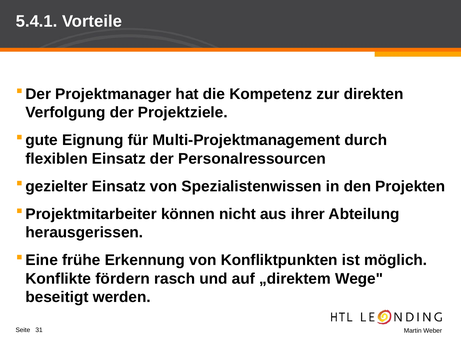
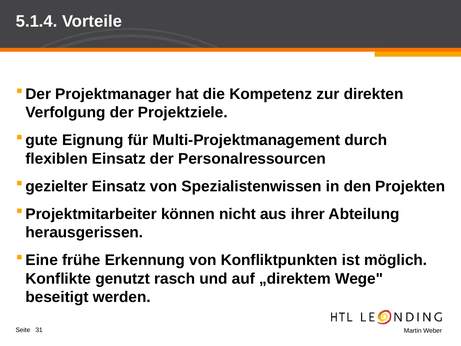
5.4.1: 5.4.1 -> 5.1.4
fördern: fördern -> genutzt
